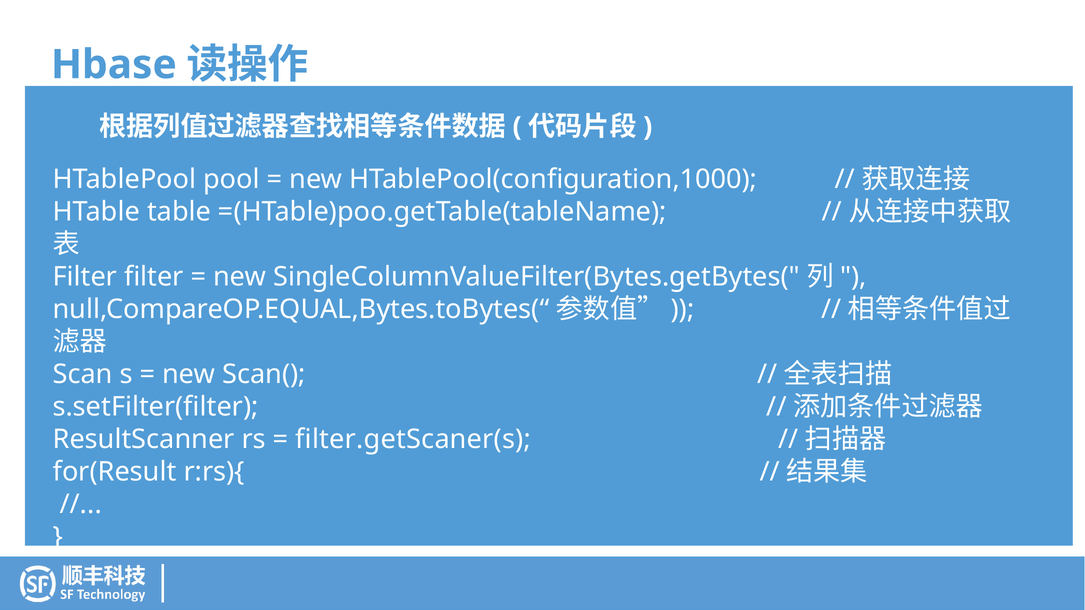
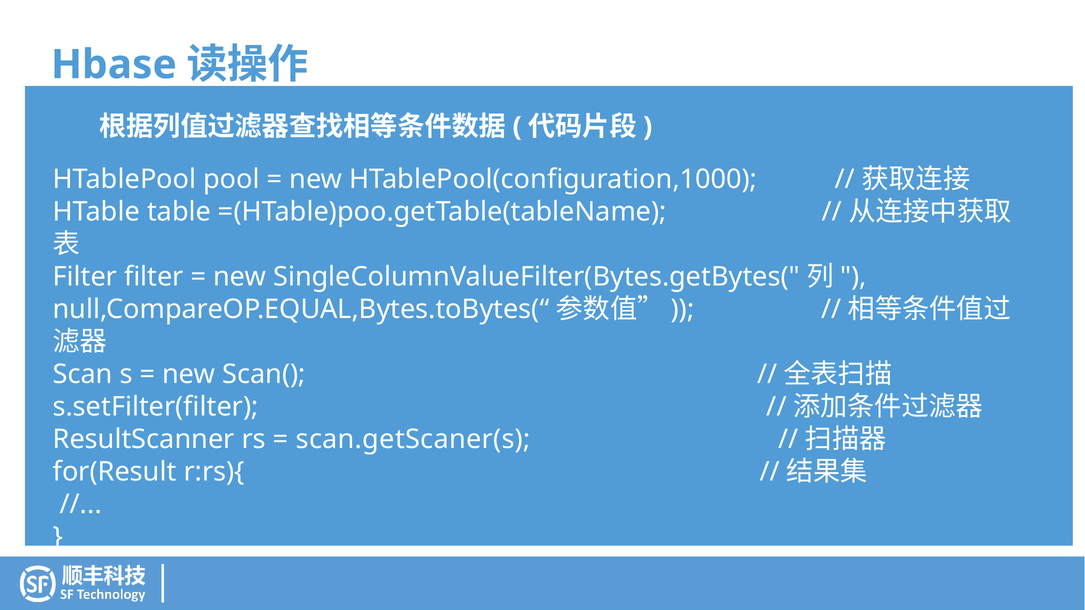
filter.getScaner(s: filter.getScaner(s -> scan.getScaner(s
